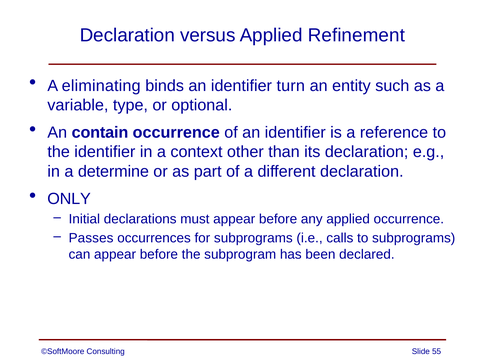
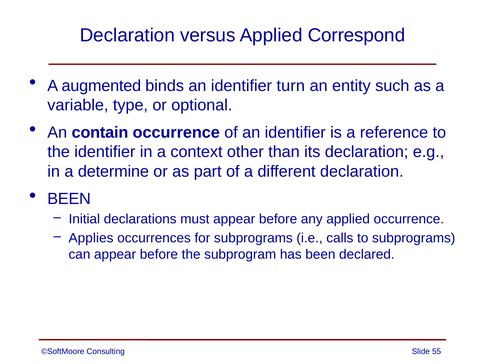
Refinement: Refinement -> Correspond
eliminating: eliminating -> augmented
ONLY at (69, 199): ONLY -> BEEN
Passes: Passes -> Applies
